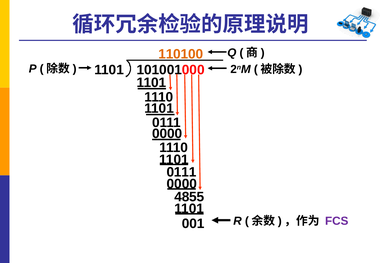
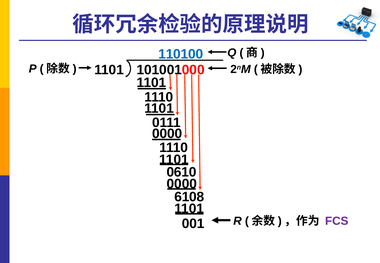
110100 colour: orange -> blue
0111 at (181, 172): 0111 -> 0610
4855: 4855 -> 6108
